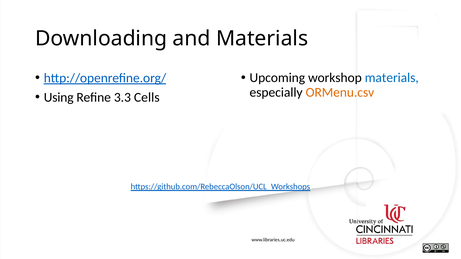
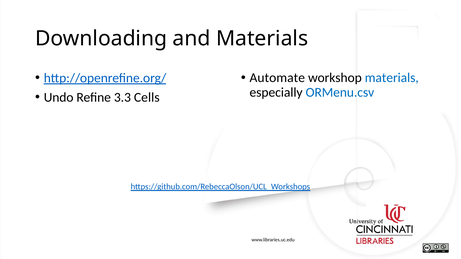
Upcoming: Upcoming -> Automate
ORMenu.csv colour: orange -> blue
Using: Using -> Undo
